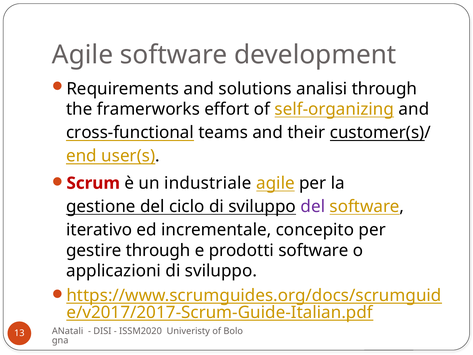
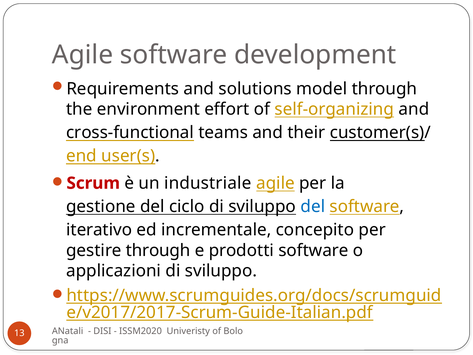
analisi: analisi -> model
framerworks: framerworks -> environment
del at (313, 206) colour: purple -> blue
